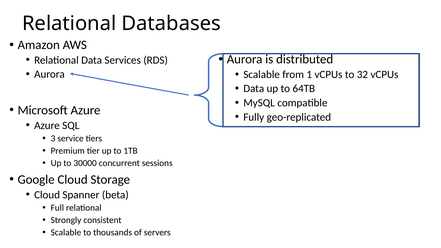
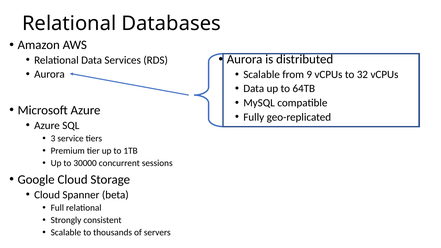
1: 1 -> 9
